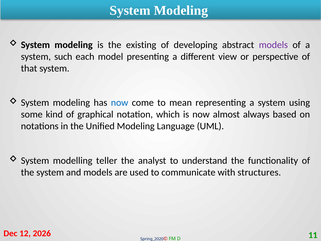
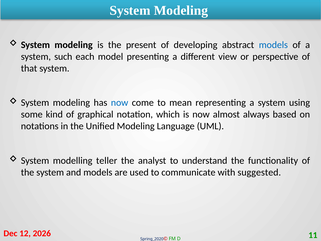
existing: existing -> present
models at (273, 45) colour: purple -> blue
structures: structures -> suggested
